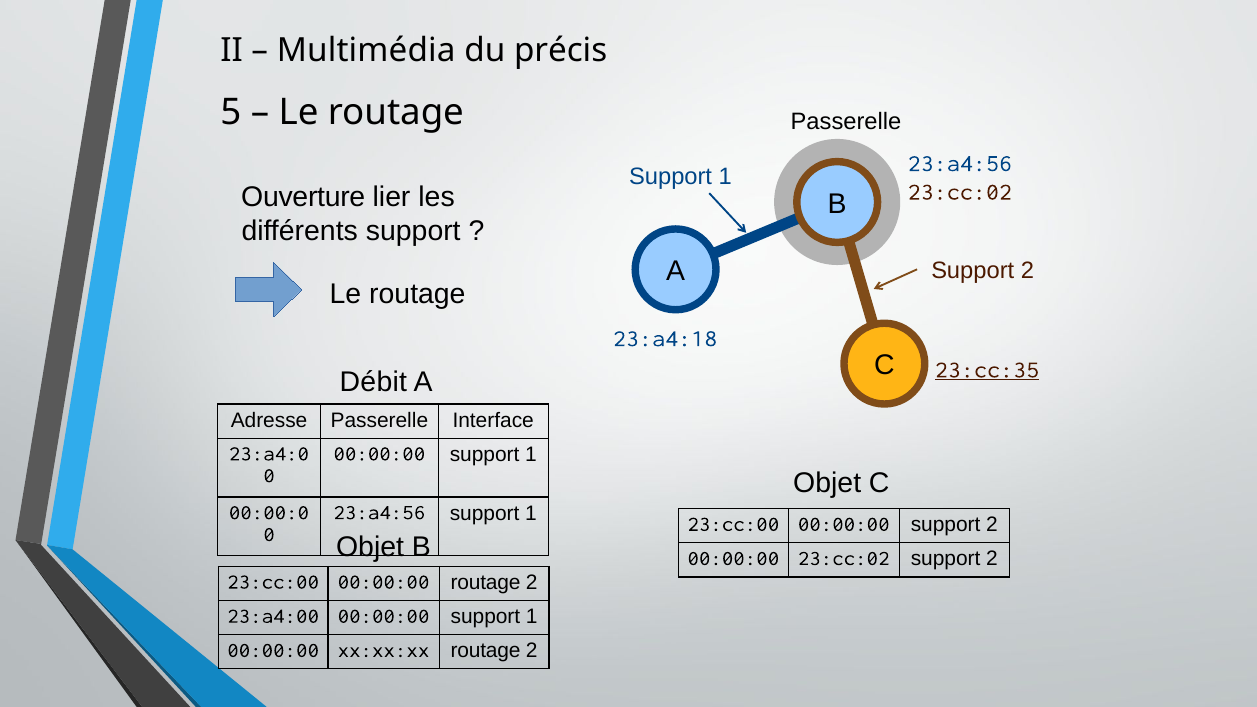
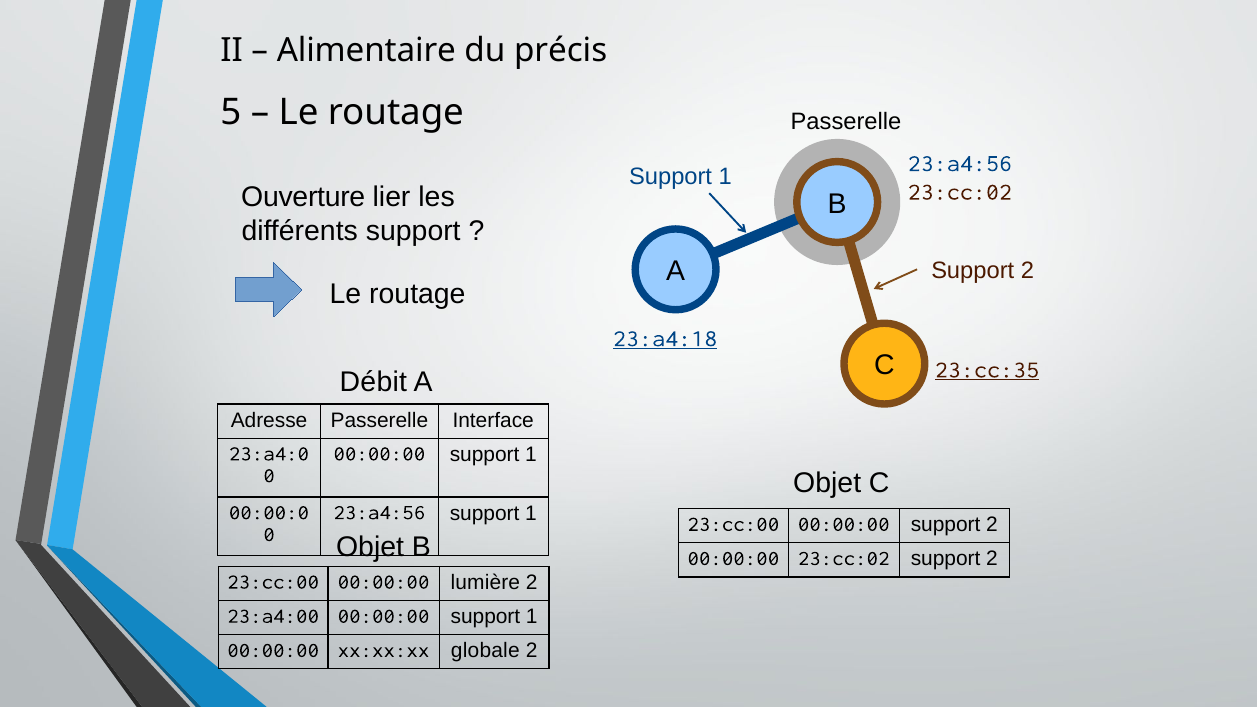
Multimédia: Multimédia -> Alimentaire
23:a4:18 underline: none -> present
00:00:00 routage: routage -> lumière
xx:xx:xx routage: routage -> globale
